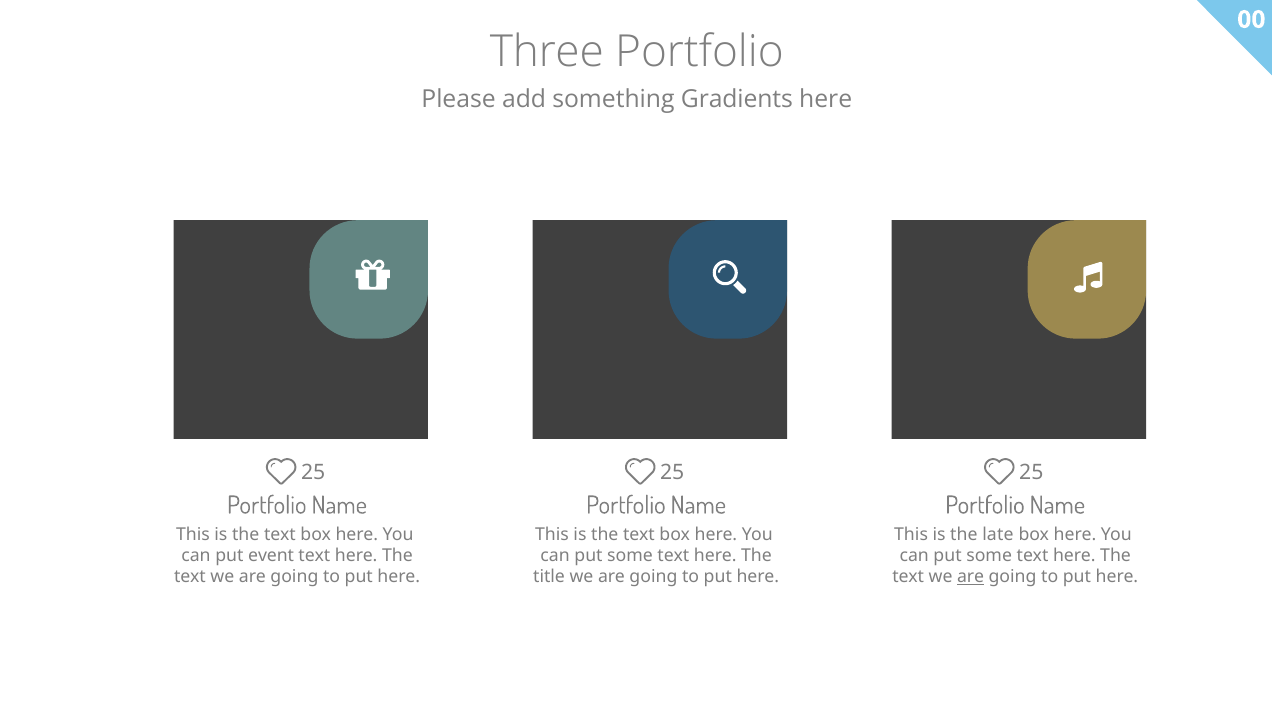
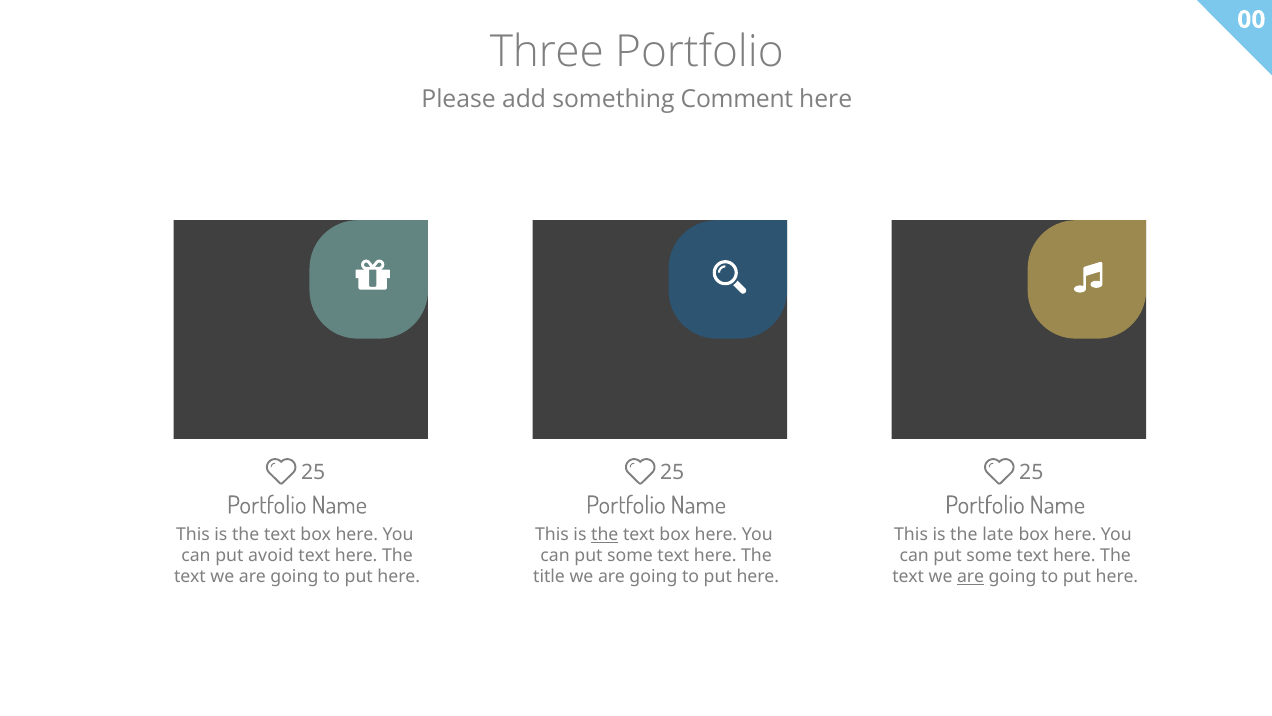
Gradients: Gradients -> Comment
the at (605, 534) underline: none -> present
event: event -> avoid
